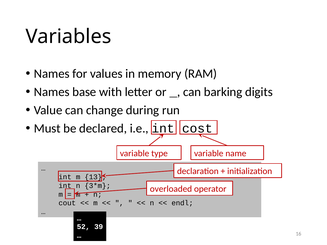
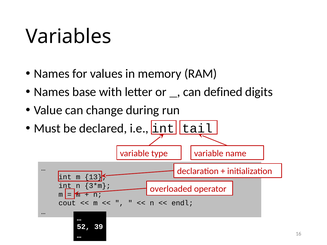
barking: barking -> defined
cost: cost -> tail
